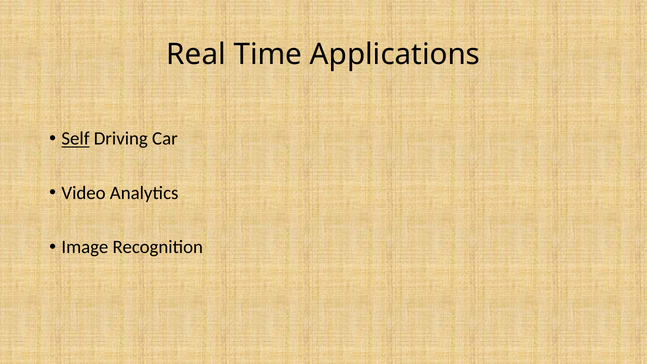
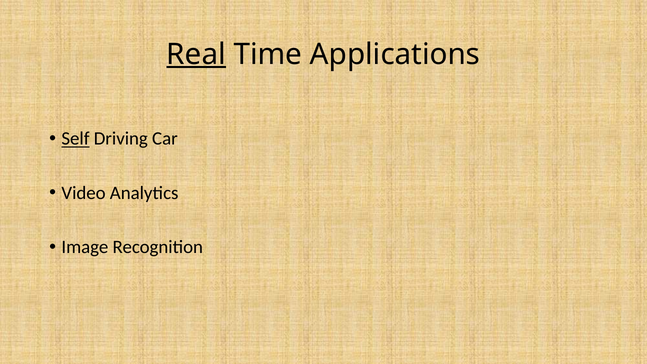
Real underline: none -> present
